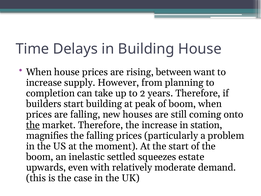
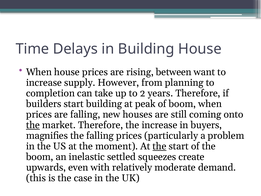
station: station -> buyers
the at (160, 146) underline: none -> present
estate: estate -> create
